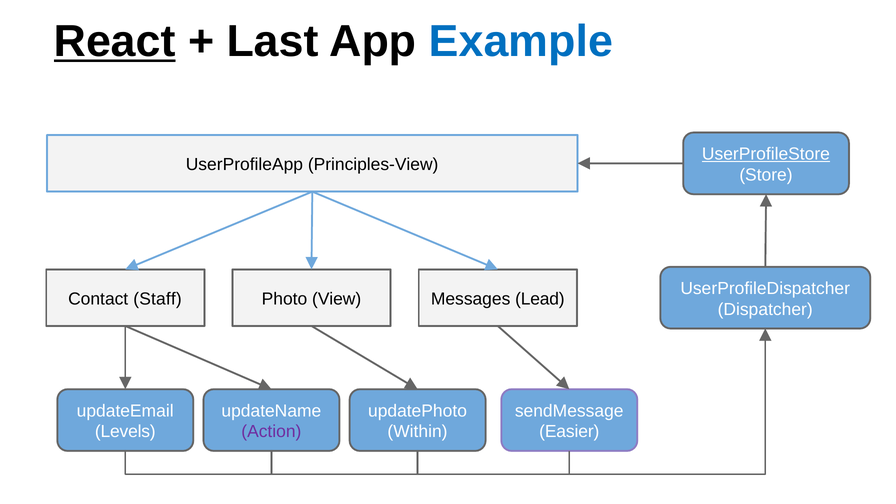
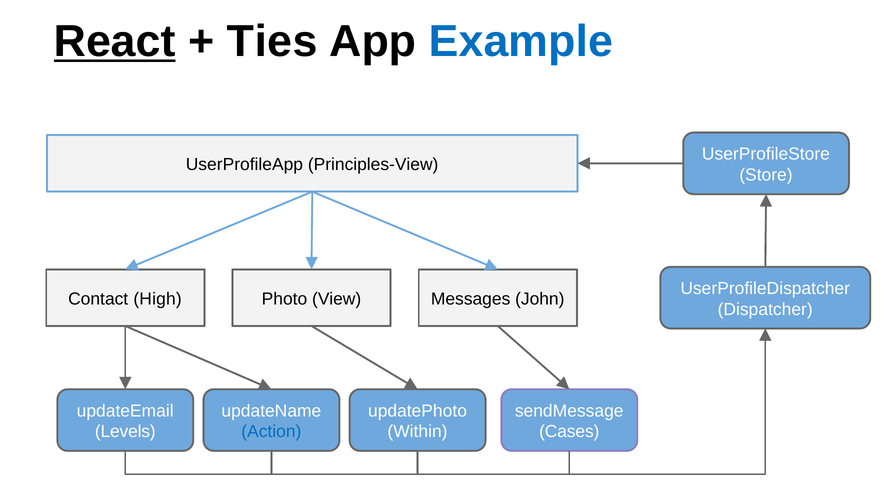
Last: Last -> Ties
UserProfileStore underline: present -> none
Staff: Staff -> High
Lead: Lead -> John
Action colour: purple -> blue
Easier: Easier -> Cases
